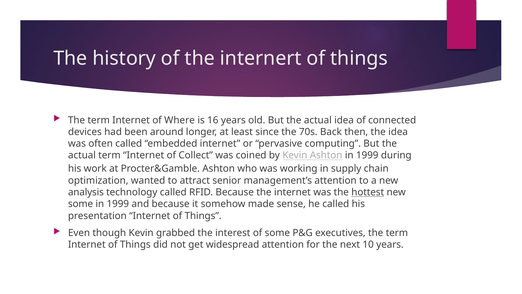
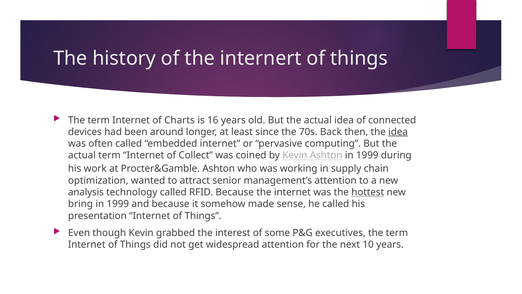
Where: Where -> Charts
idea at (398, 132) underline: none -> present
some at (81, 204): some -> bring
